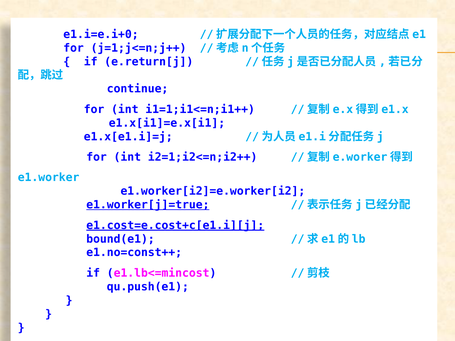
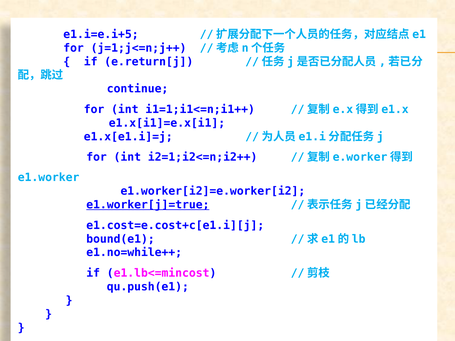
e1.i=e.i+0: e1.i=e.i+0 -> e1.i=e.i+5
e1.cost=e.cost+c[e1.i][j underline: present -> none
e1.no=const++: e1.no=const++ -> e1.no=while++
